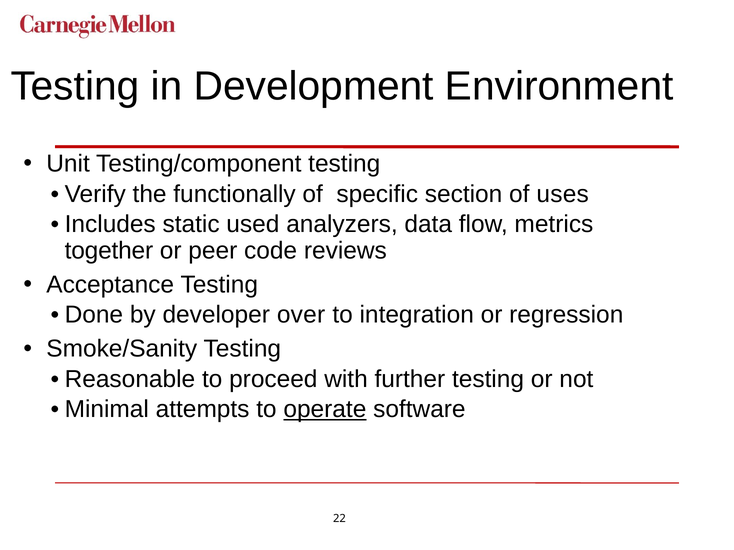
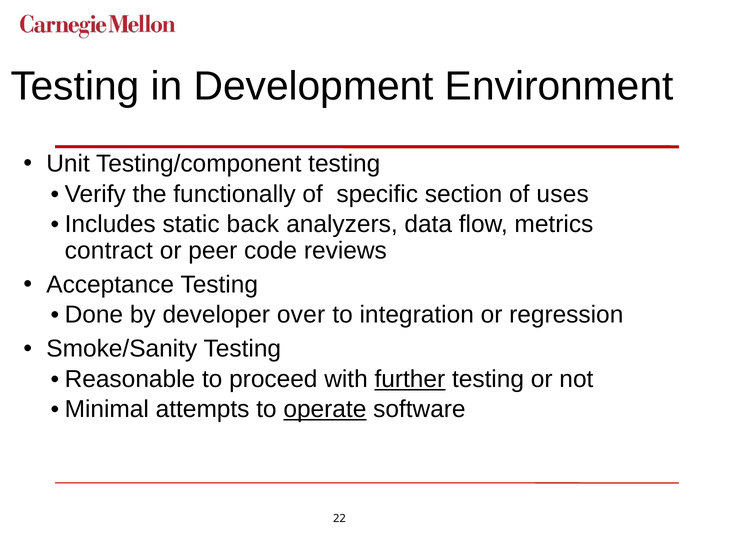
used: used -> back
together: together -> contract
further underline: none -> present
